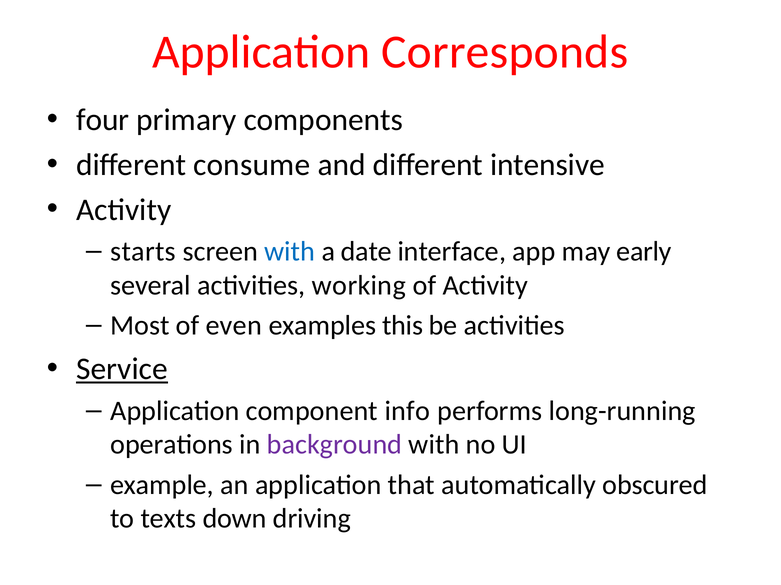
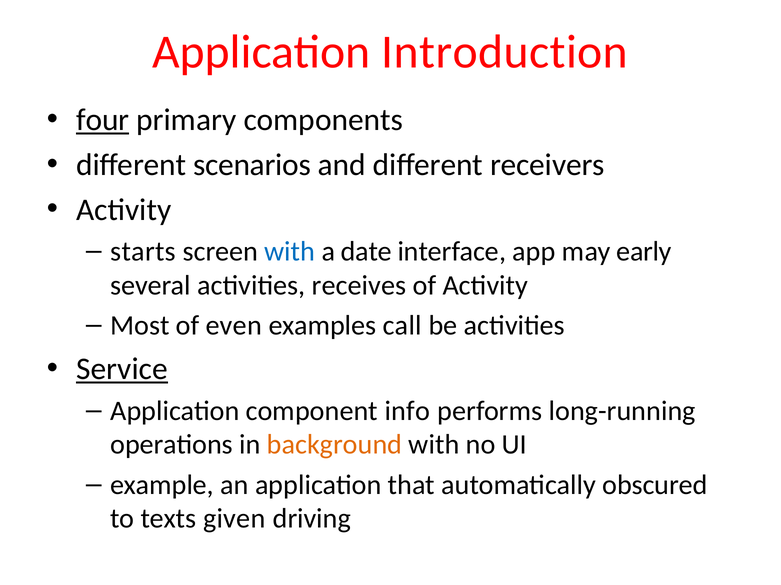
Corresponds: Corresponds -> Introduction
four underline: none -> present
consume: consume -> scenarios
intensive: intensive -> receivers
working: working -> receives
this: this -> call
background colour: purple -> orange
down: down -> given
